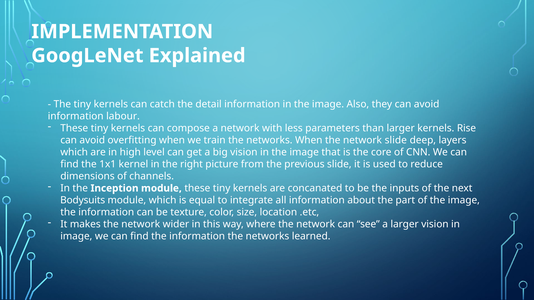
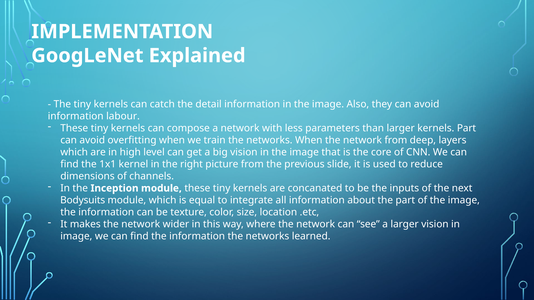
kernels Rise: Rise -> Part
network slide: slide -> from
